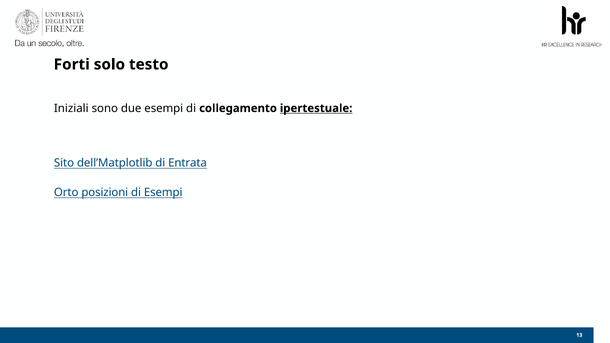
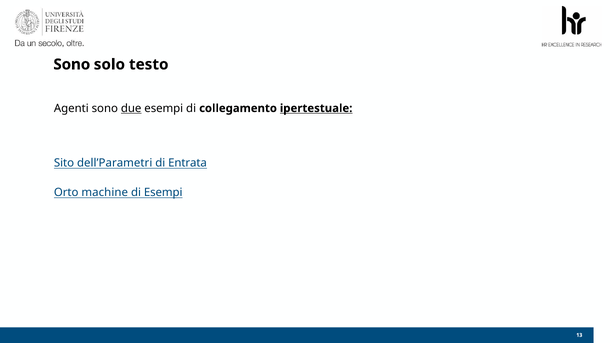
Forti at (72, 64): Forti -> Sono
Iniziali: Iniziali -> Agenti
due underline: none -> present
dell’Matplotlib: dell’Matplotlib -> dell’Parametri
posizioni: posizioni -> machine
